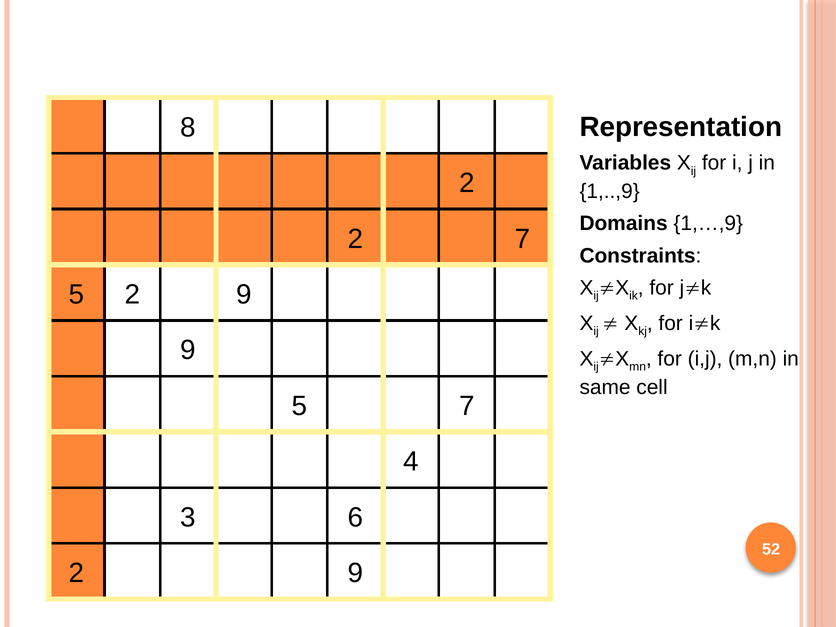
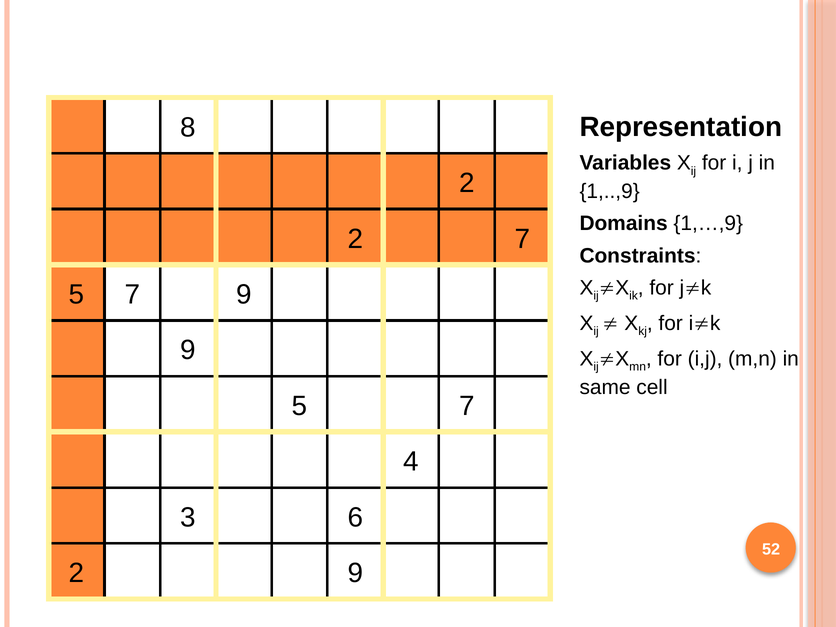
5 2: 2 -> 7
